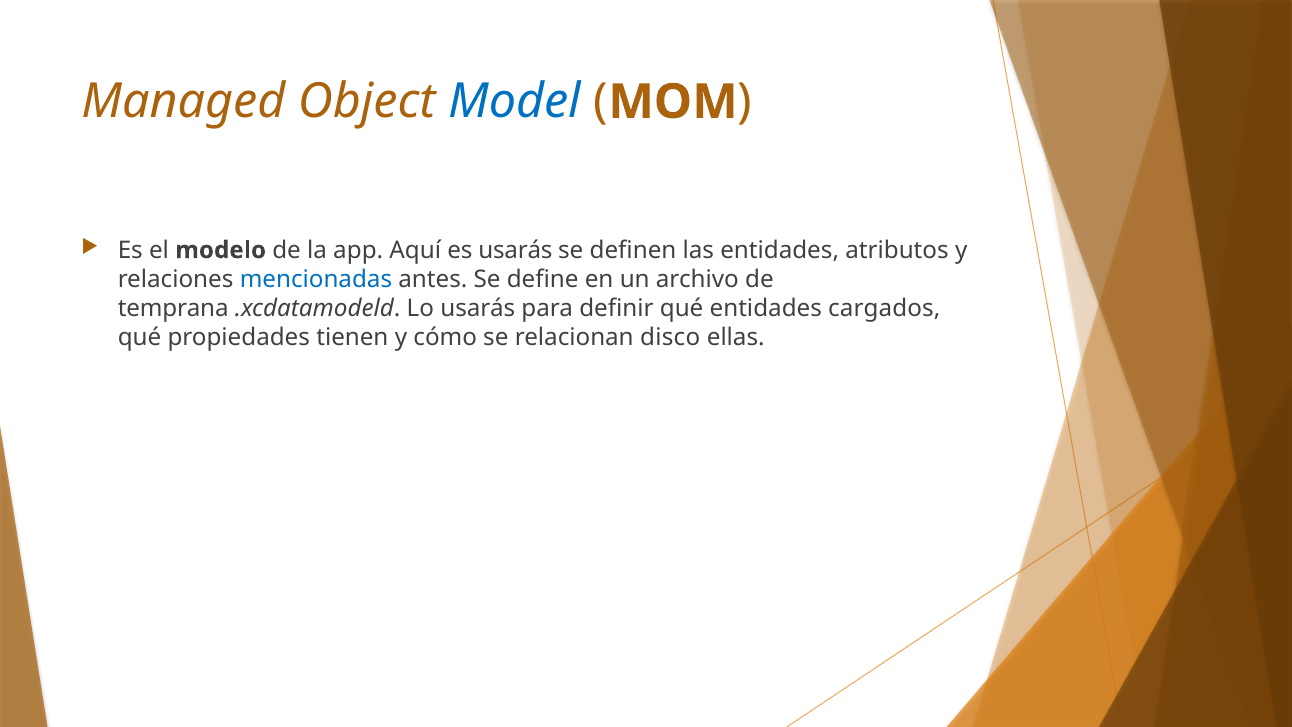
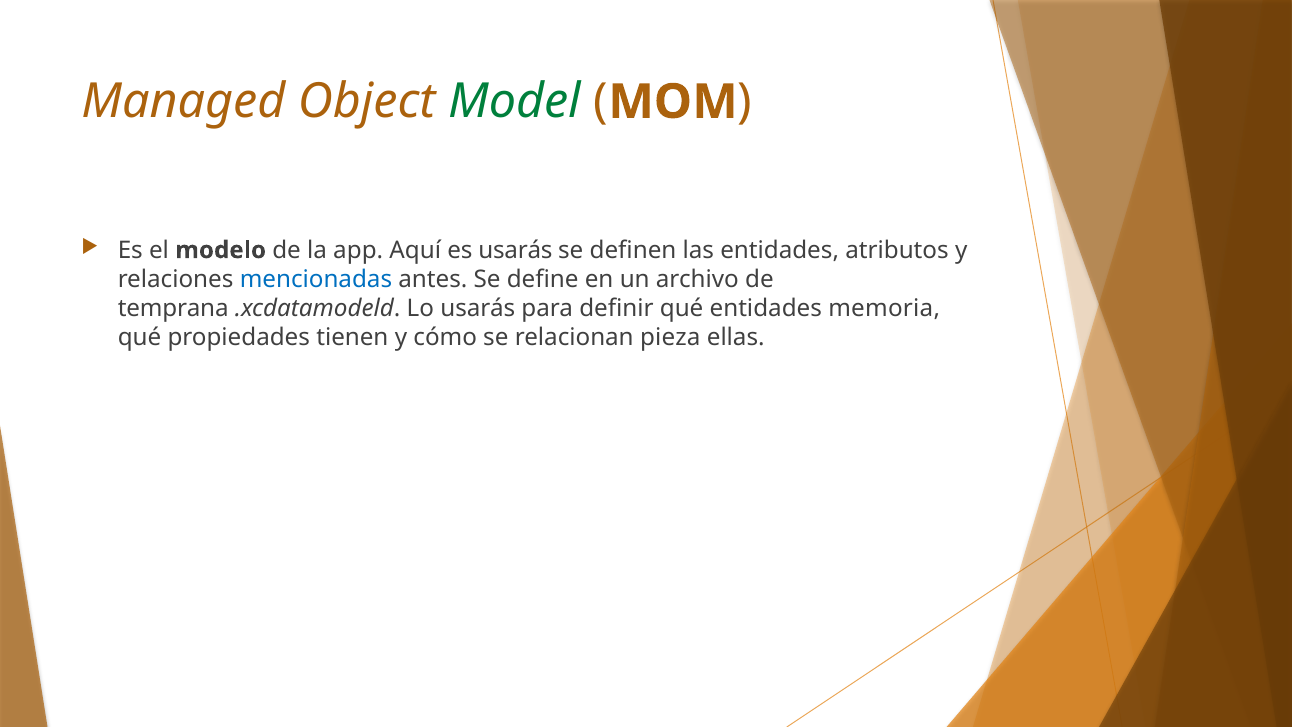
Model colour: blue -> green
cargados: cargados -> memoria
disco: disco -> pieza
